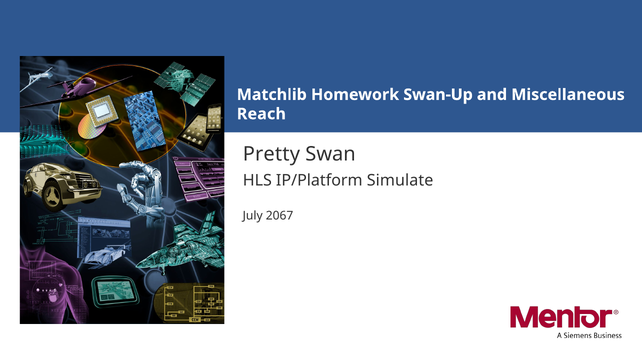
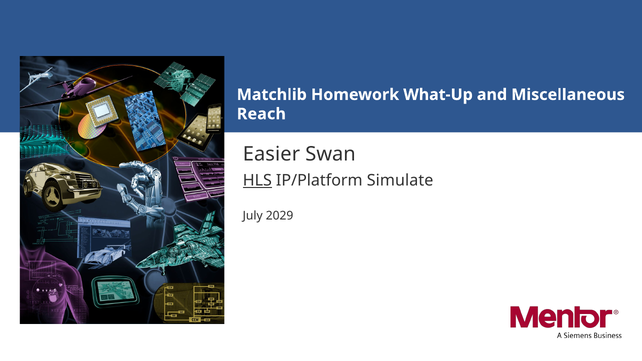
Swan-Up: Swan-Up -> What-Up
Pretty: Pretty -> Easier
HLS underline: none -> present
2067: 2067 -> 2029
